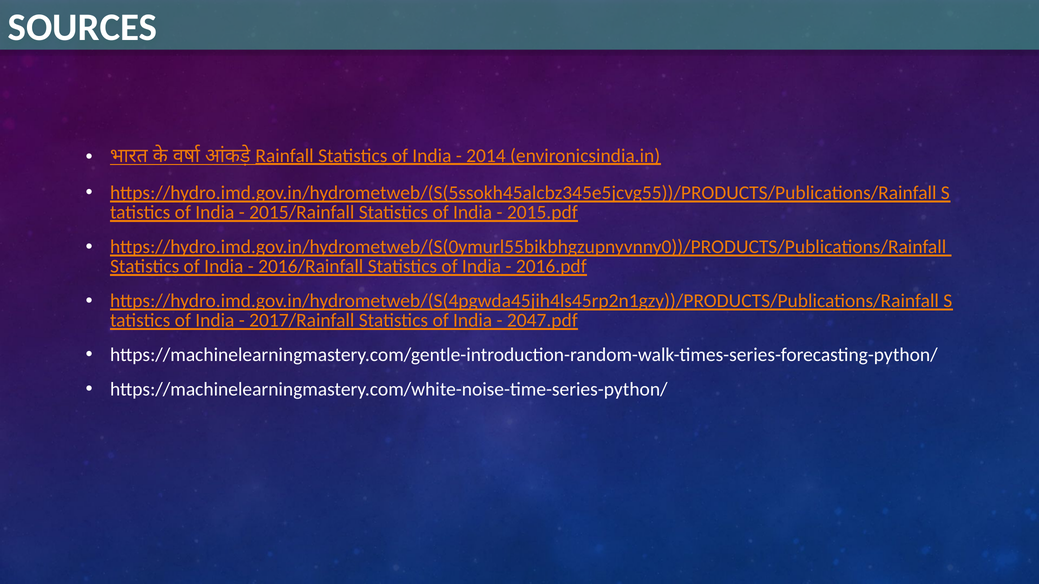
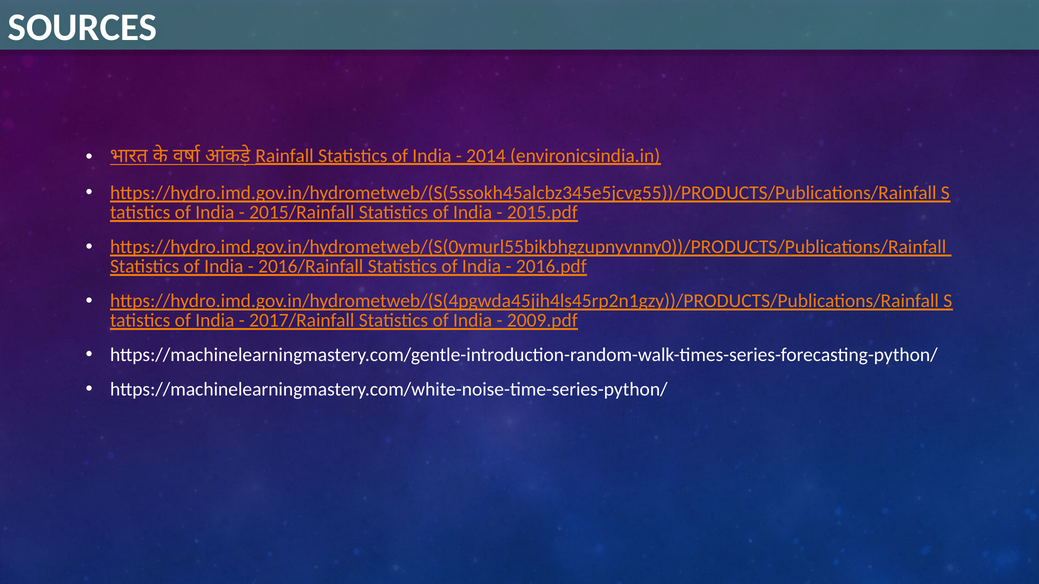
2047.pdf: 2047.pdf -> 2009.pdf
